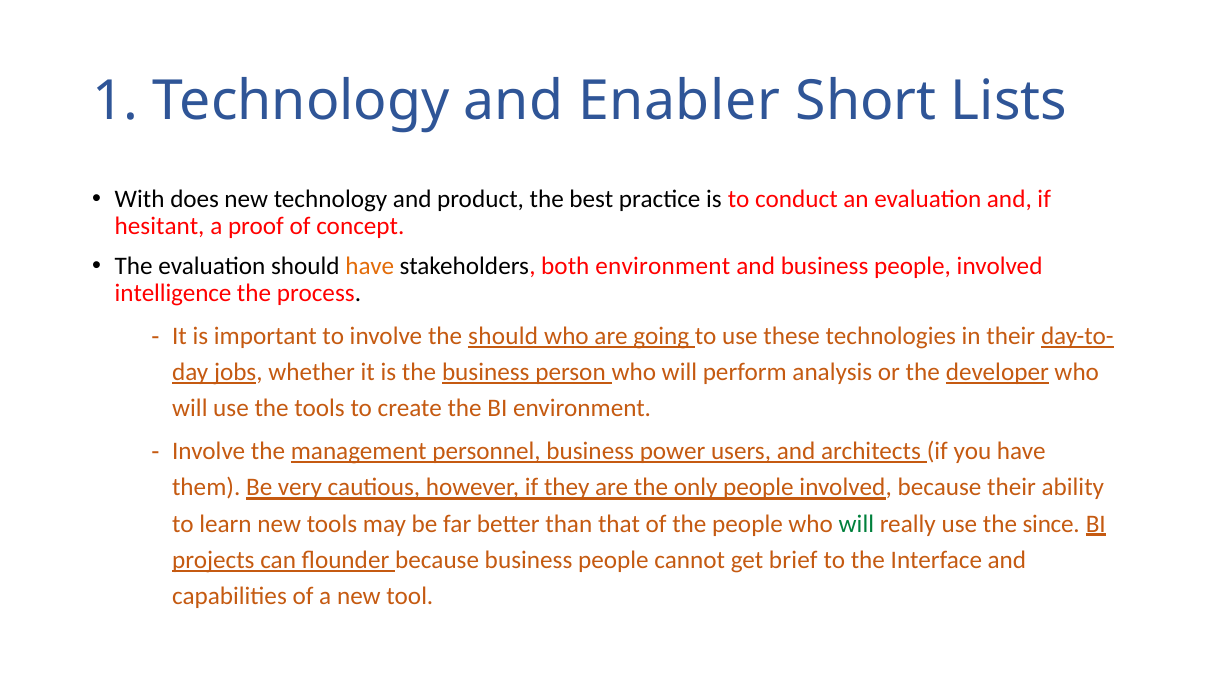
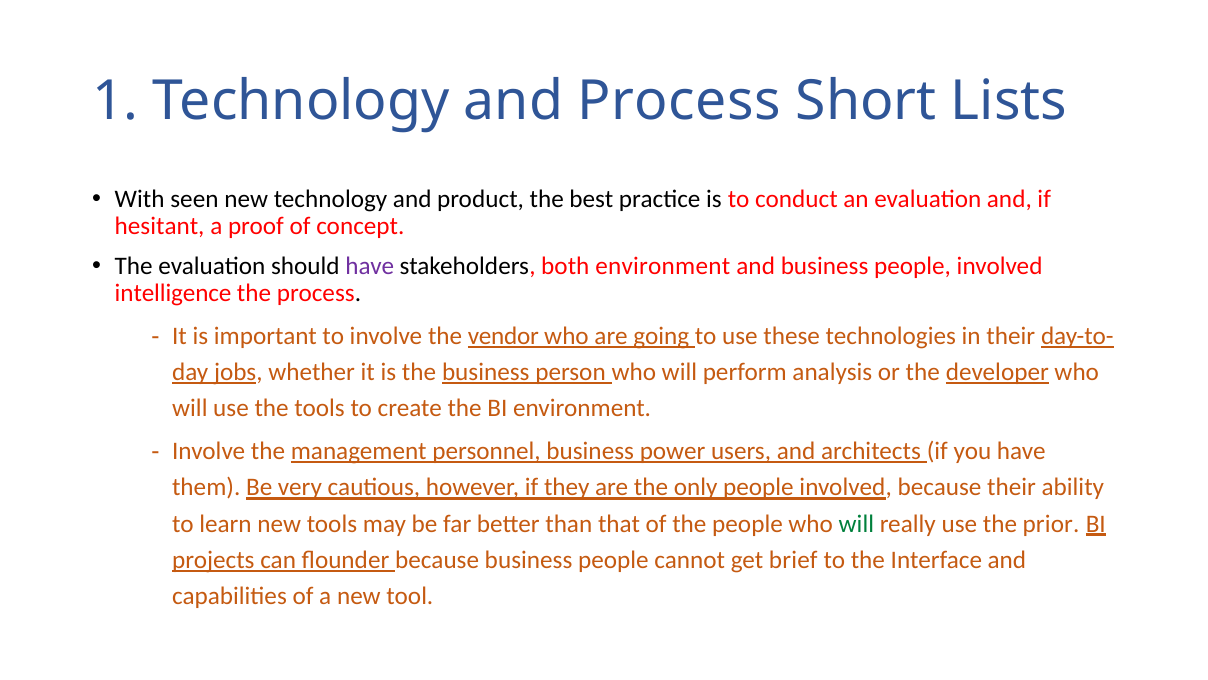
and Enabler: Enabler -> Process
does: does -> seen
have at (370, 266) colour: orange -> purple
the should: should -> vendor
since: since -> prior
